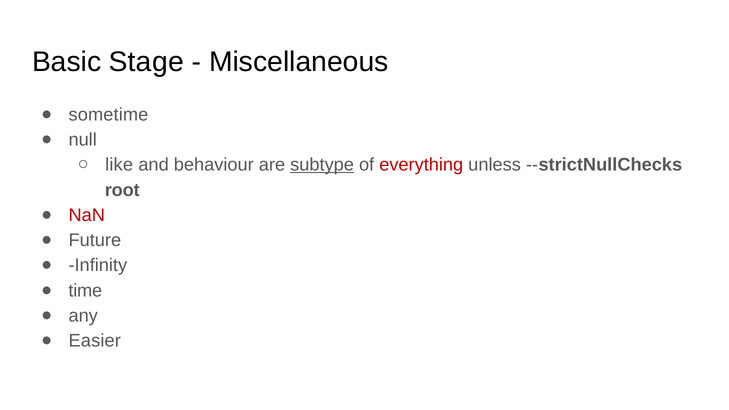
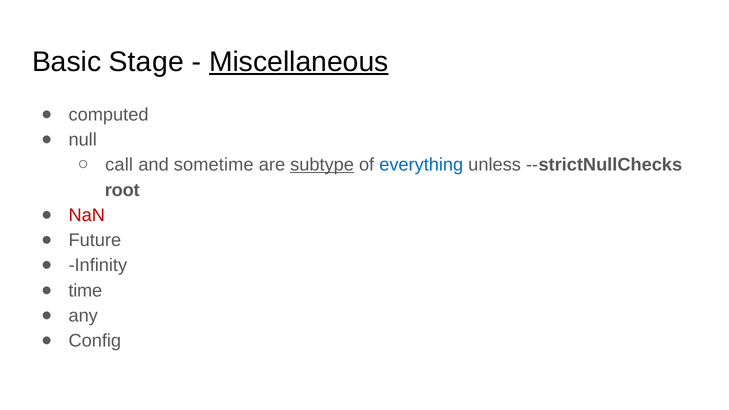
Miscellaneous underline: none -> present
sometime: sometime -> computed
like: like -> call
behaviour: behaviour -> sometime
everything colour: red -> blue
Easier: Easier -> Config
